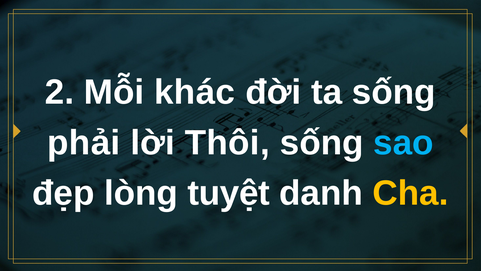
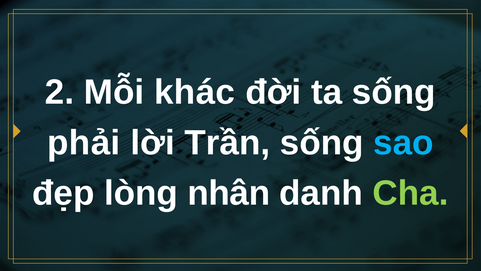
Thôi: Thôi -> Trần
tuyệt: tuyệt -> nhân
Cha colour: yellow -> light green
